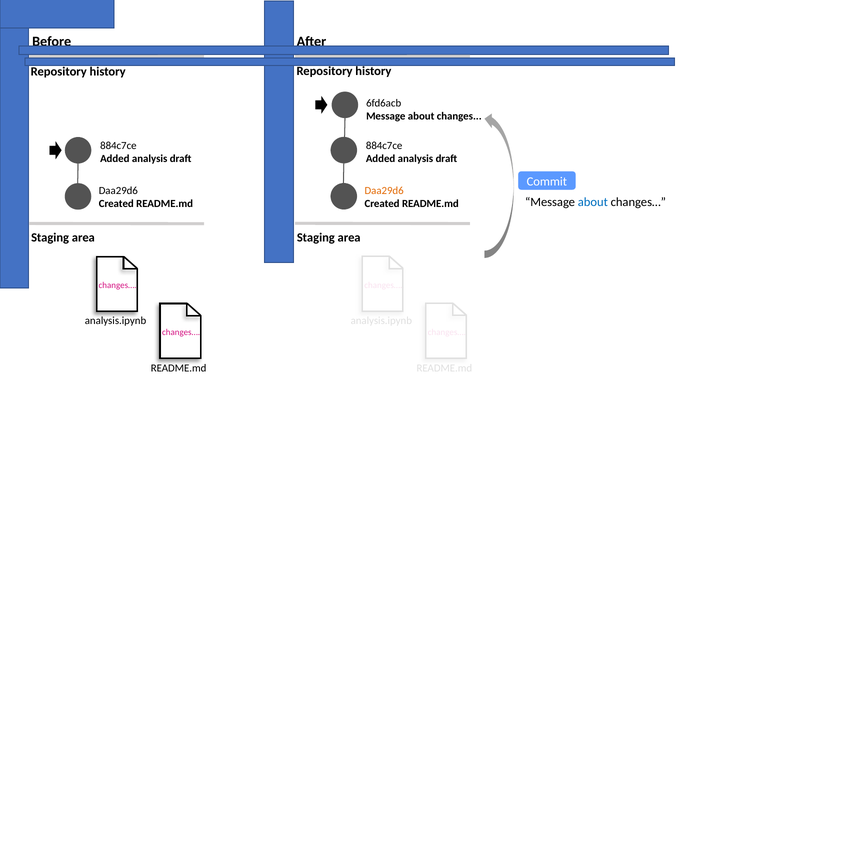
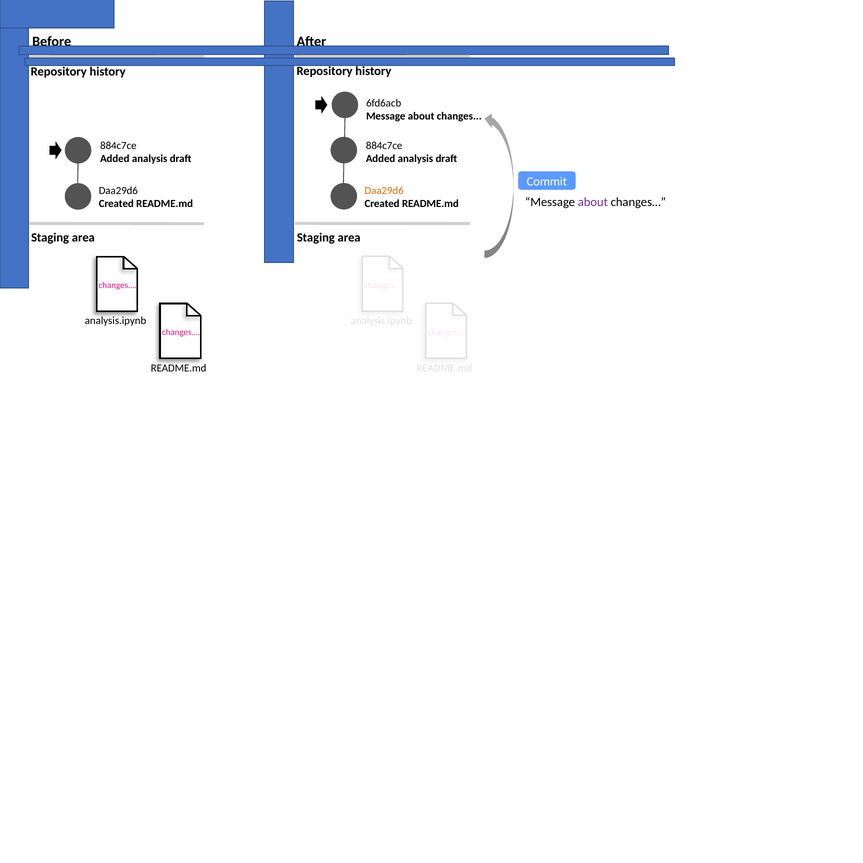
about at (593, 202) colour: blue -> purple
